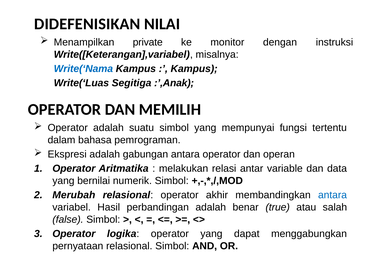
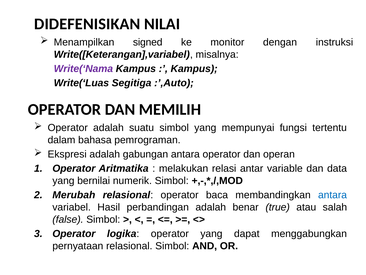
private: private -> signed
Write(‘Nama colour: blue -> purple
:’,Anak: :’,Anak -> :’,Auto
akhir: akhir -> baca
